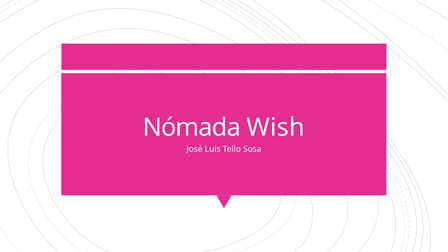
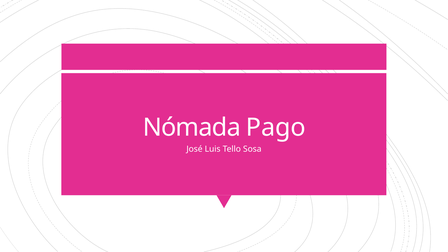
Wish: Wish -> Pago
